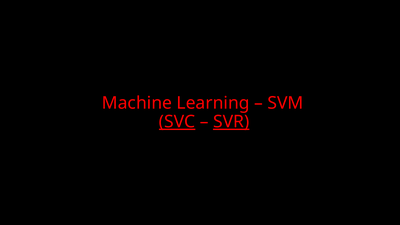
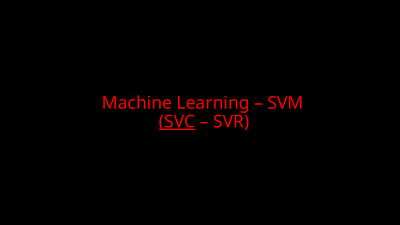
SVR underline: present -> none
